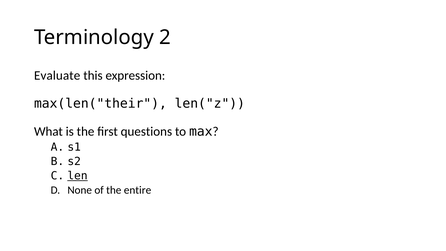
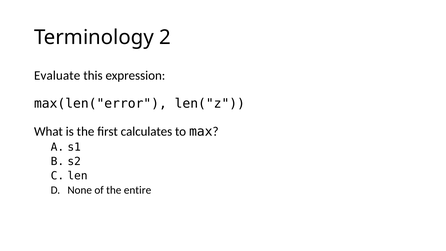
max(len("their: max(len("their -> max(len("error
questions: questions -> calculates
len underline: present -> none
